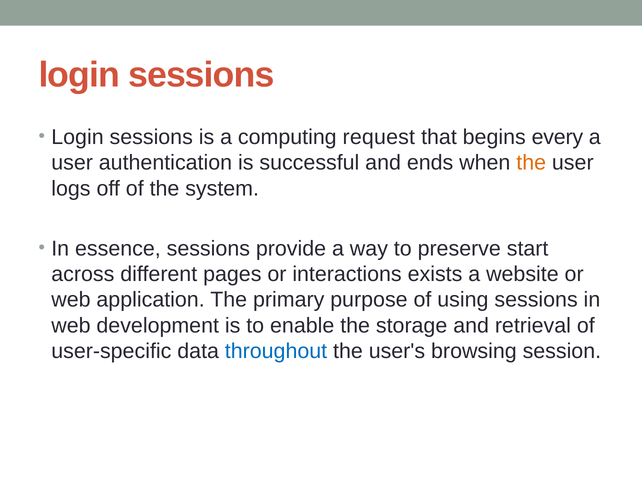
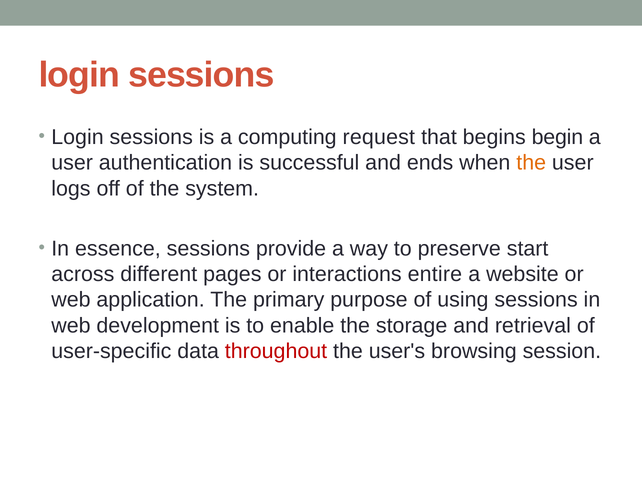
every: every -> begin
exists: exists -> entire
throughout colour: blue -> red
